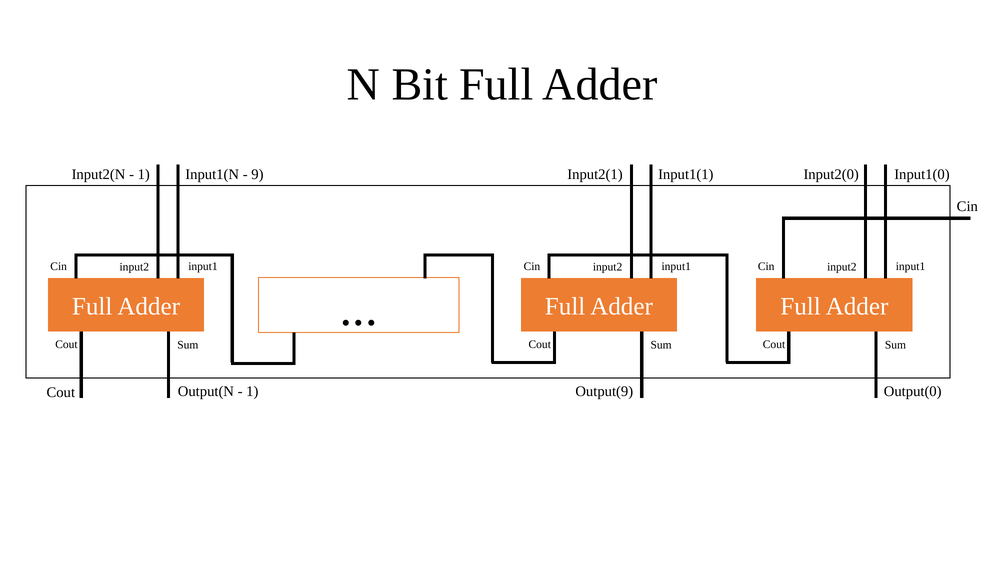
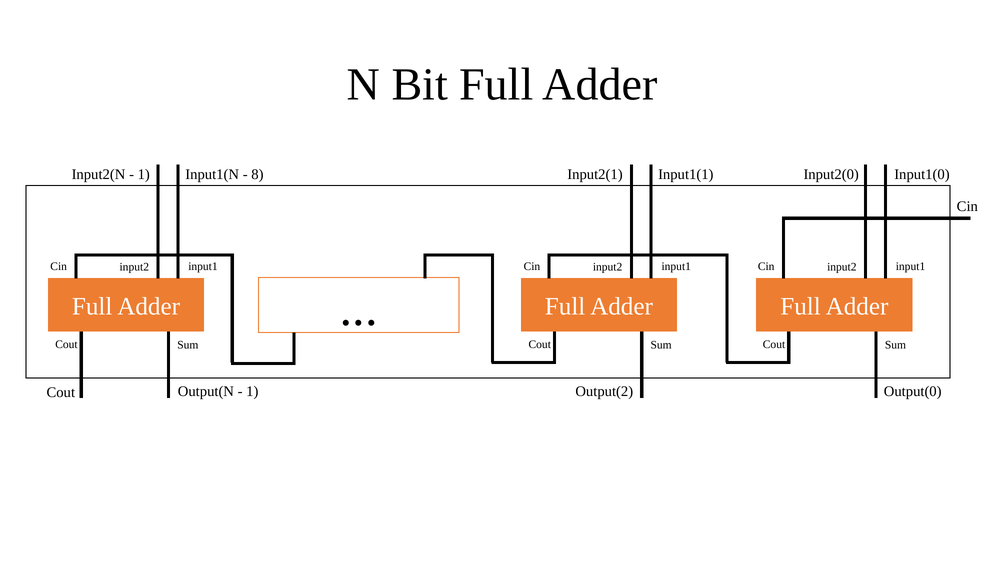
9: 9 -> 8
Output(9: Output(9 -> Output(2
